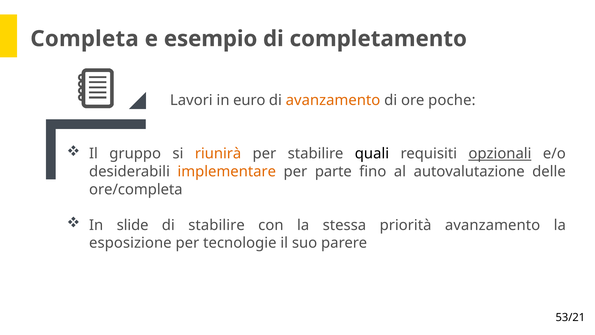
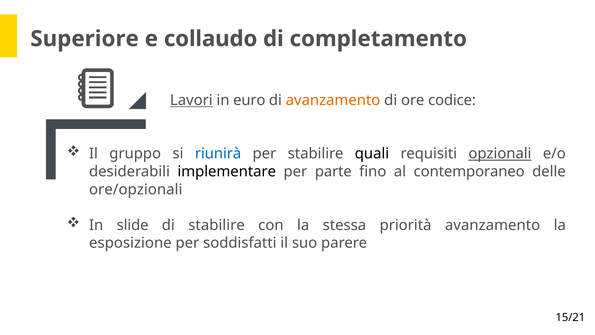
Completa: Completa -> Superiore
esempio: esempio -> collaudo
Lavori underline: none -> present
poche: poche -> codice
riunirà colour: orange -> blue
implementare colour: orange -> black
autovalutazione: autovalutazione -> contemporaneo
ore/completa: ore/completa -> ore/opzionali
tecnologie: tecnologie -> soddisfatti
53/21: 53/21 -> 15/21
